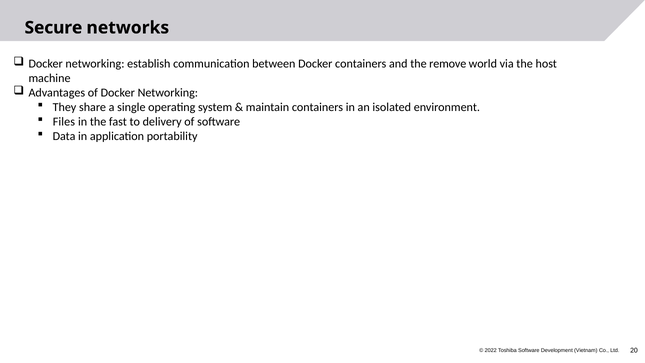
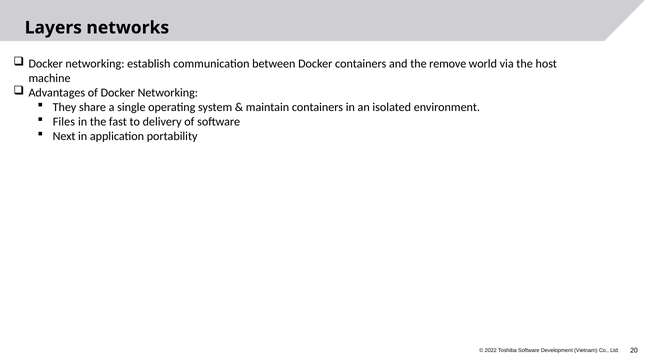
Secure: Secure -> Layers
Data: Data -> Next
